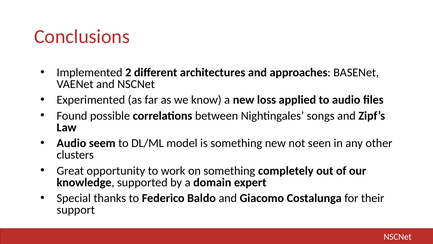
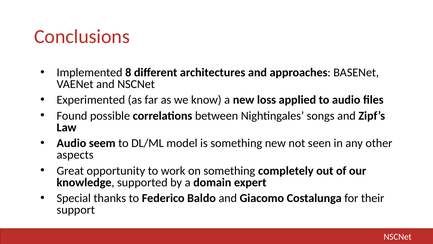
2: 2 -> 8
clusters: clusters -> aspects
